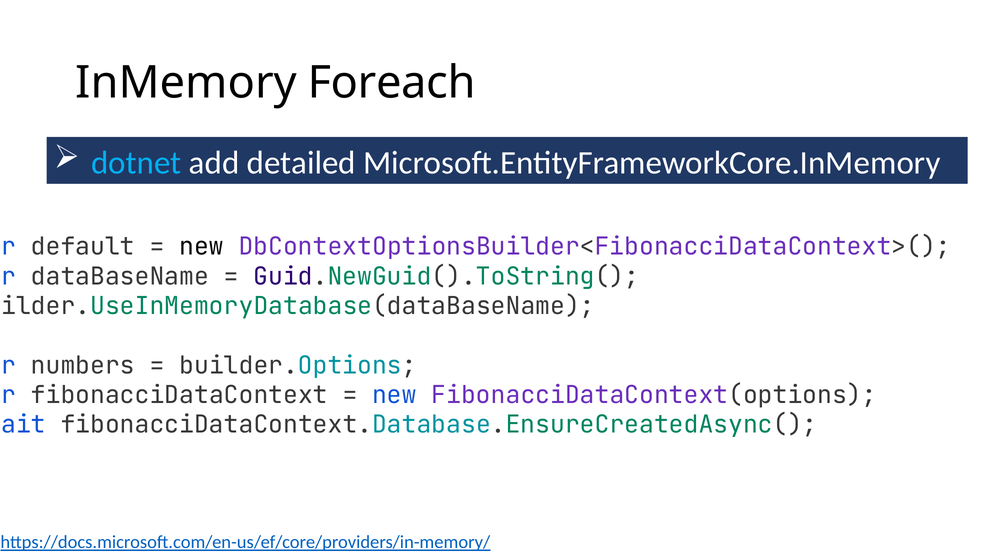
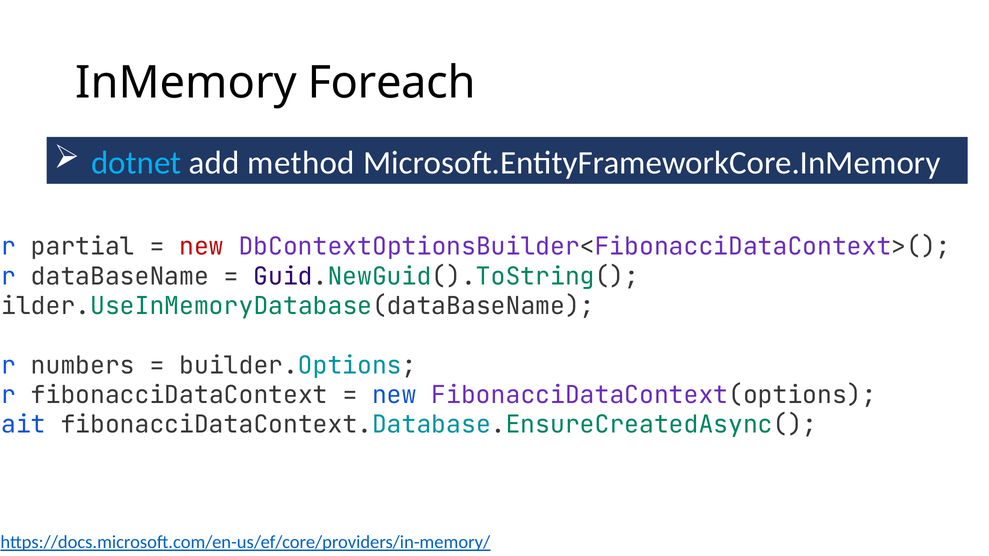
detailed: detailed -> method
default: default -> partial
new at (202, 247) colour: black -> red
